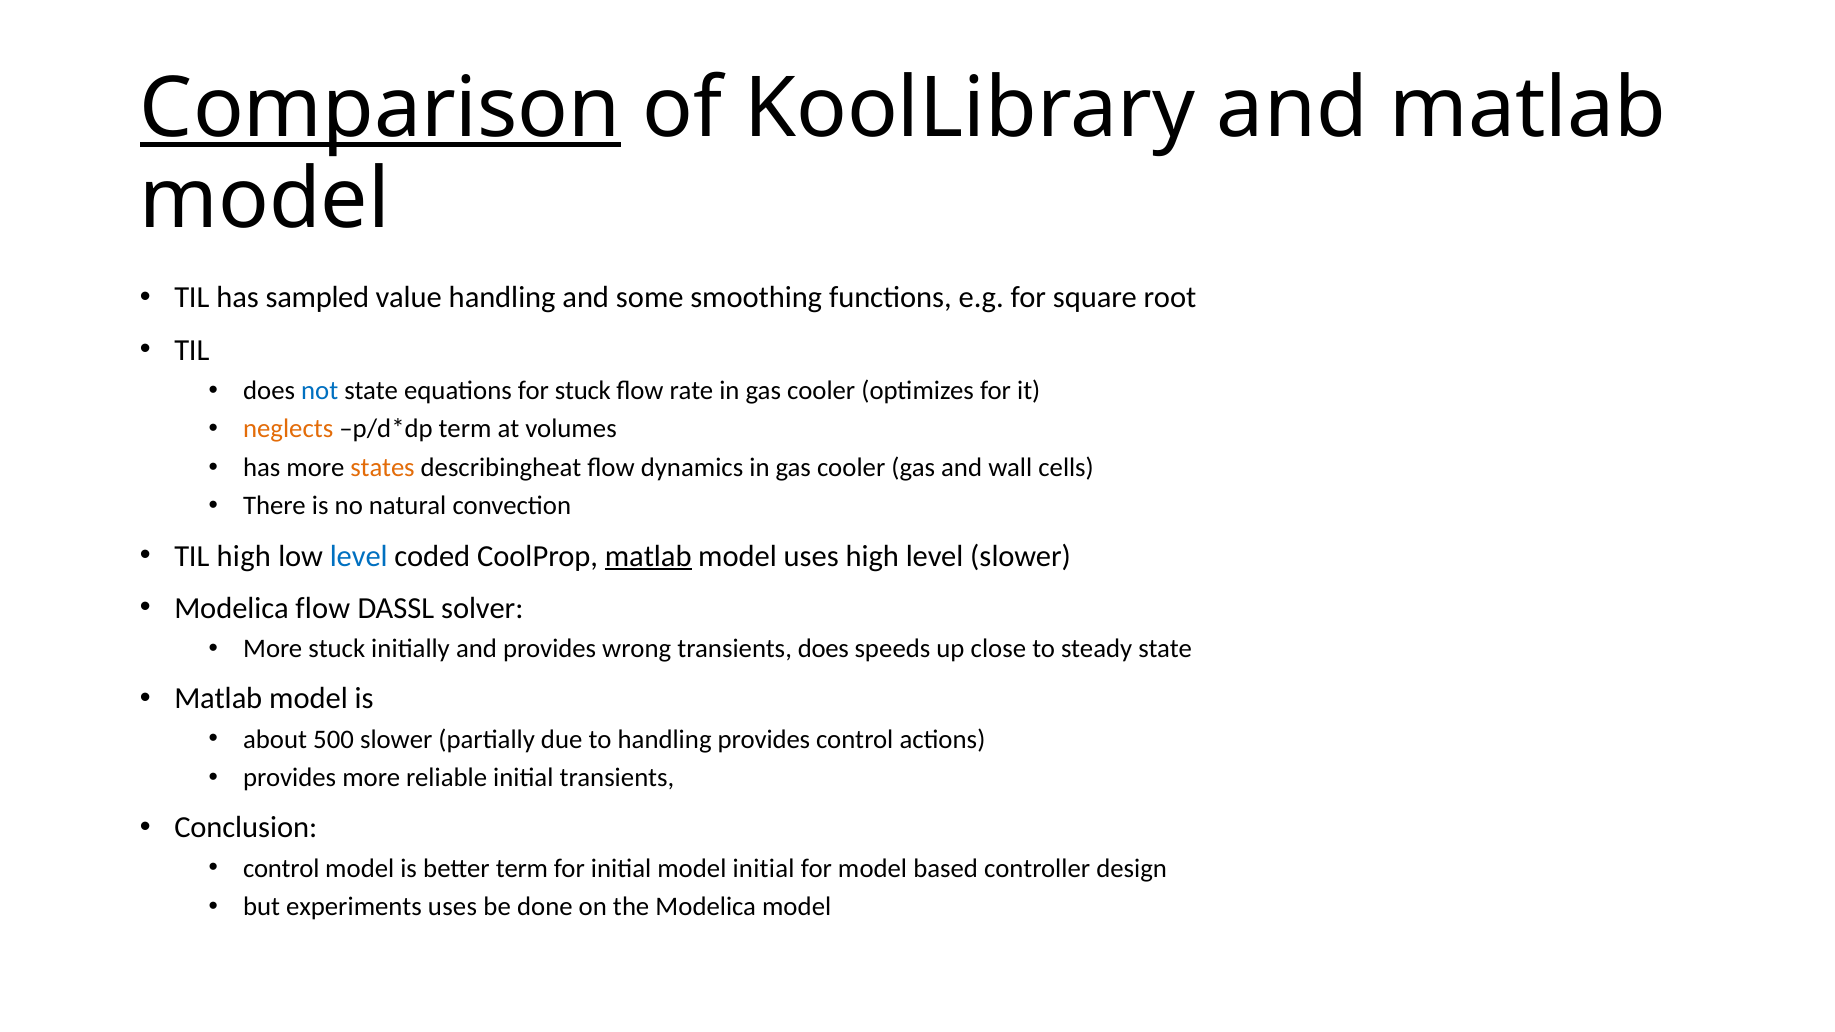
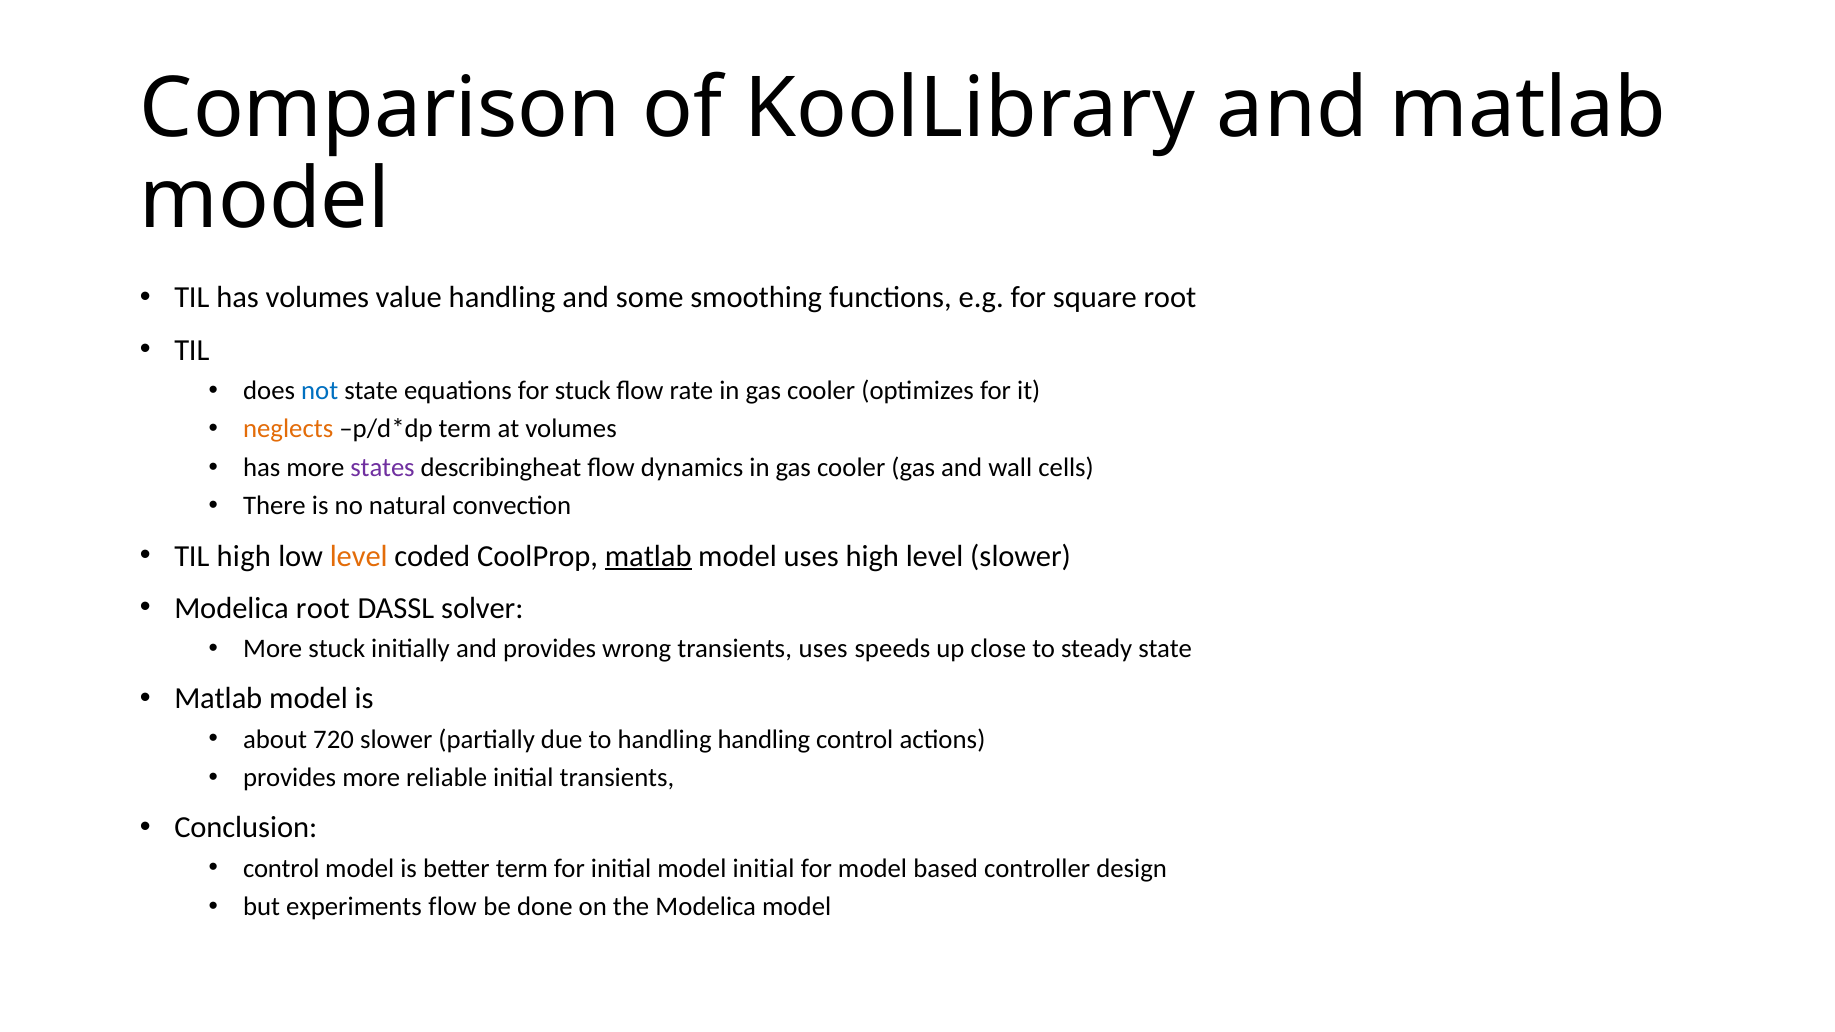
Comparison underline: present -> none
has sampled: sampled -> volumes
states colour: orange -> purple
level at (359, 556) colour: blue -> orange
Modelica flow: flow -> root
transients does: does -> uses
500: 500 -> 720
handling provides: provides -> handling
experiments uses: uses -> flow
